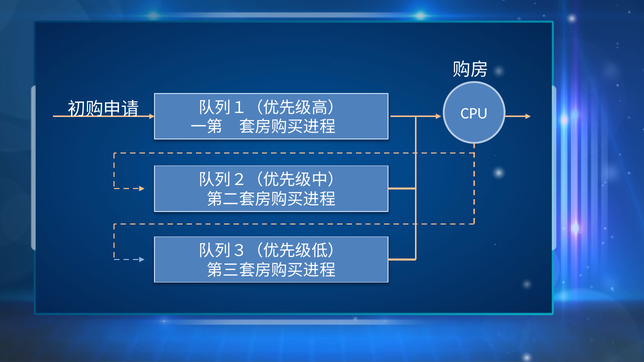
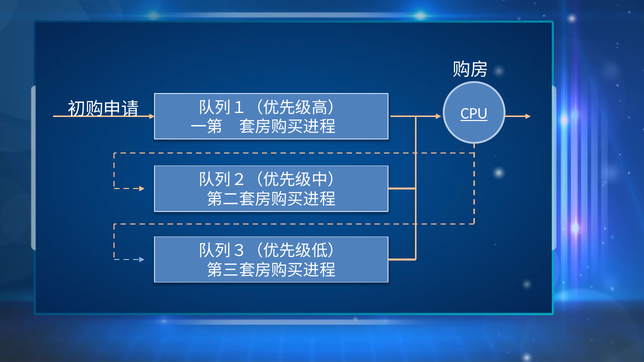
CPU underline: none -> present
